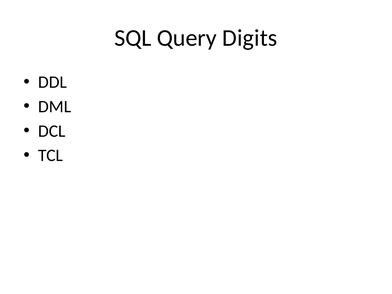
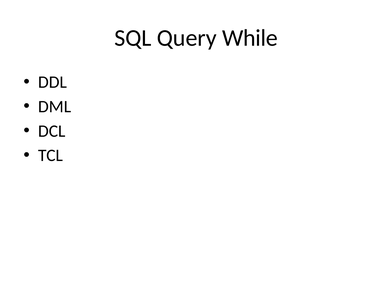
Digits: Digits -> While
